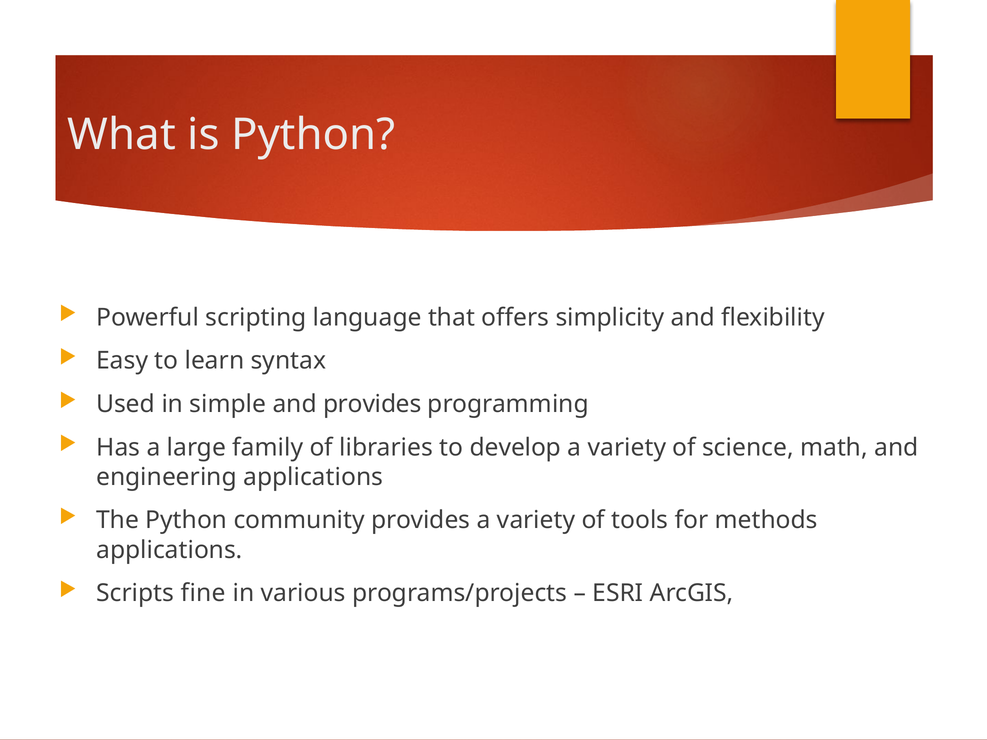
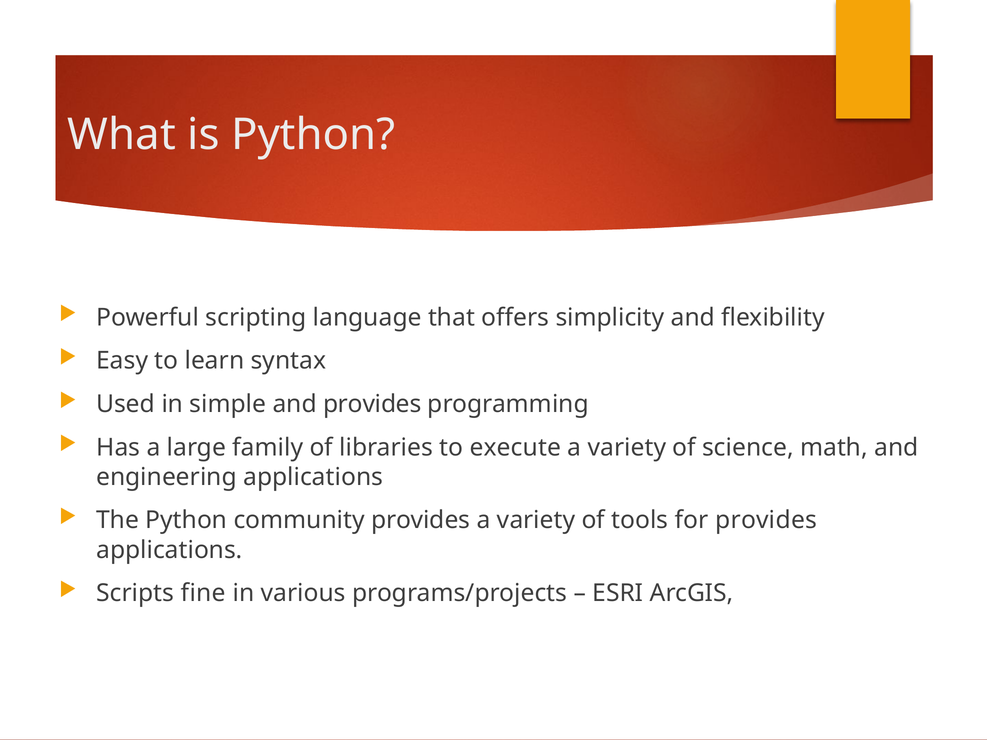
develop: develop -> execute
for methods: methods -> provides
